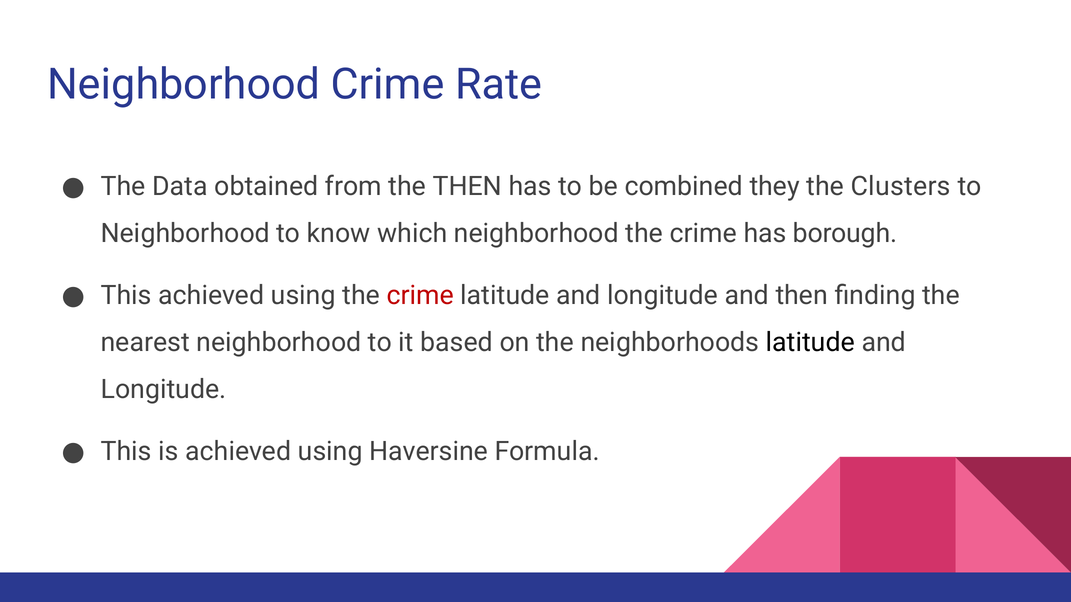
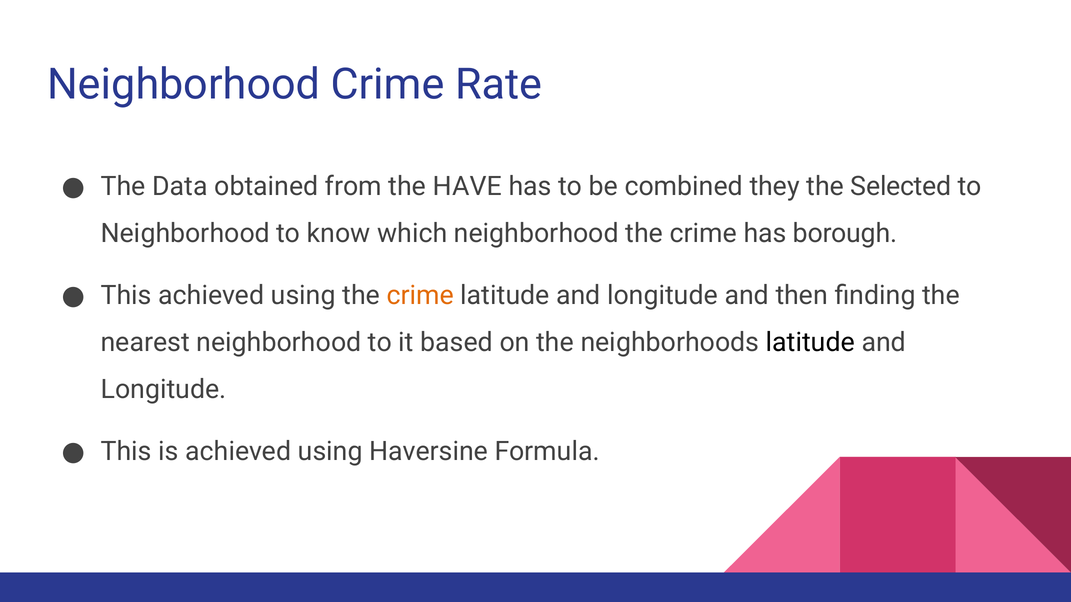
the THEN: THEN -> HAVE
Clusters: Clusters -> Selected
crime at (420, 295) colour: red -> orange
